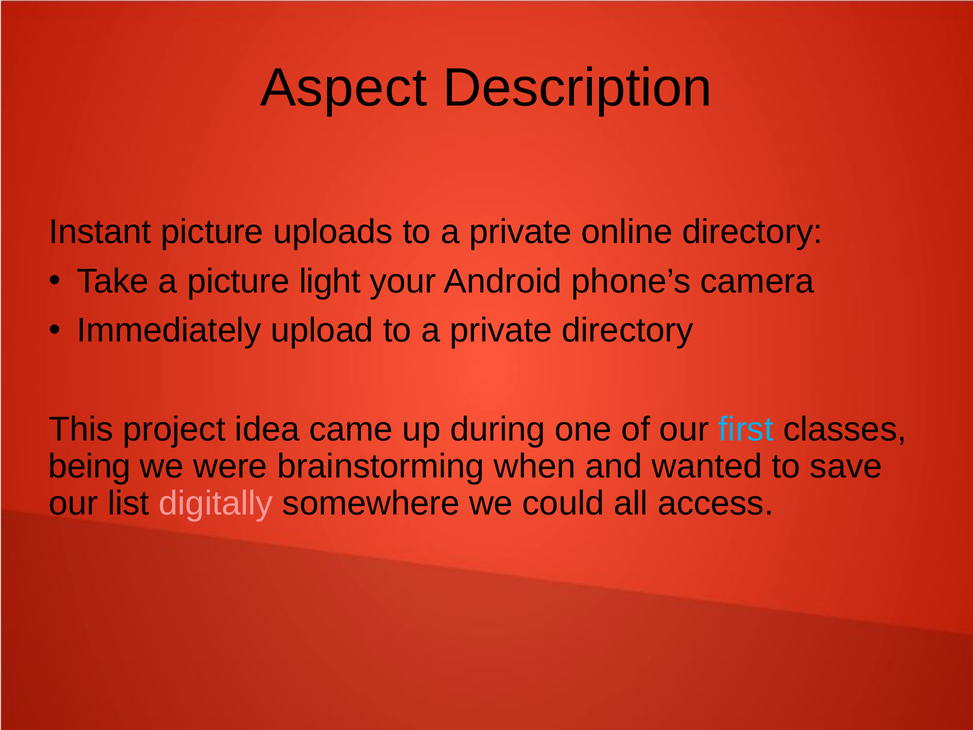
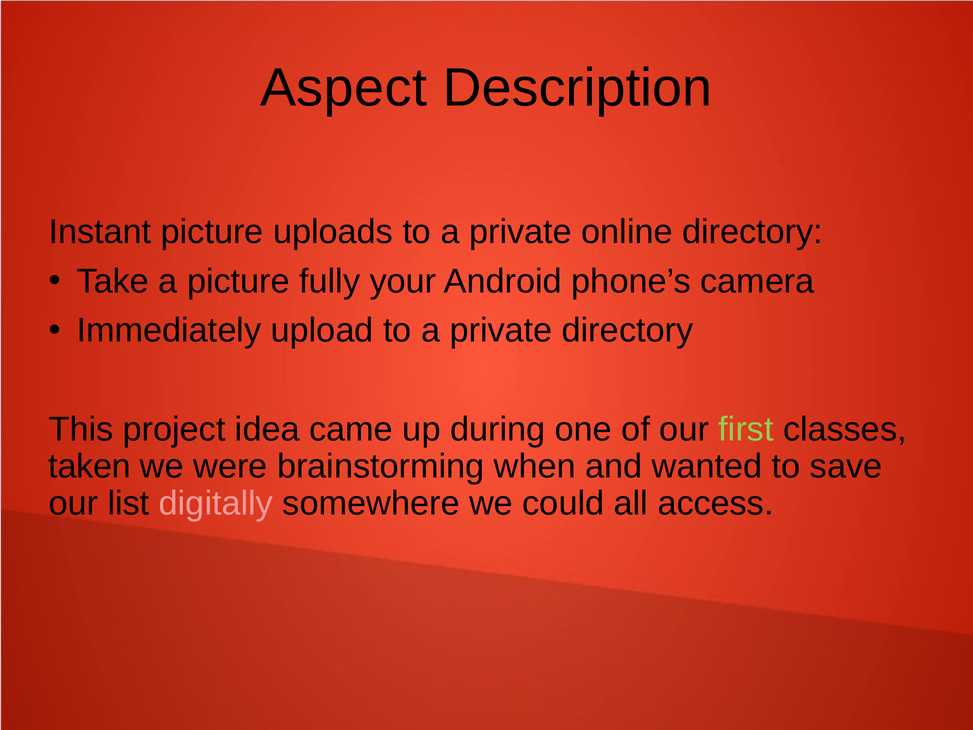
light: light -> fully
first colour: light blue -> light green
being: being -> taken
